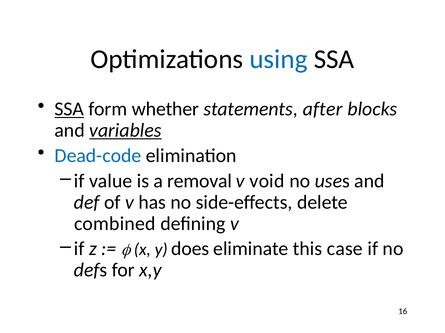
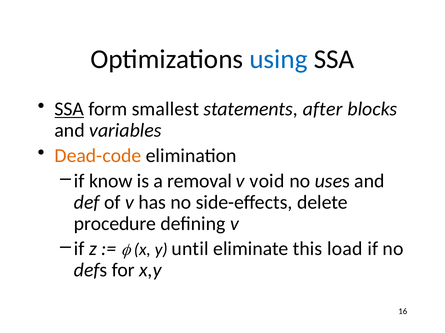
whether: whether -> smallest
variables underline: present -> none
Dead-code colour: blue -> orange
value: value -> know
combined: combined -> procedure
does: does -> until
case: case -> load
